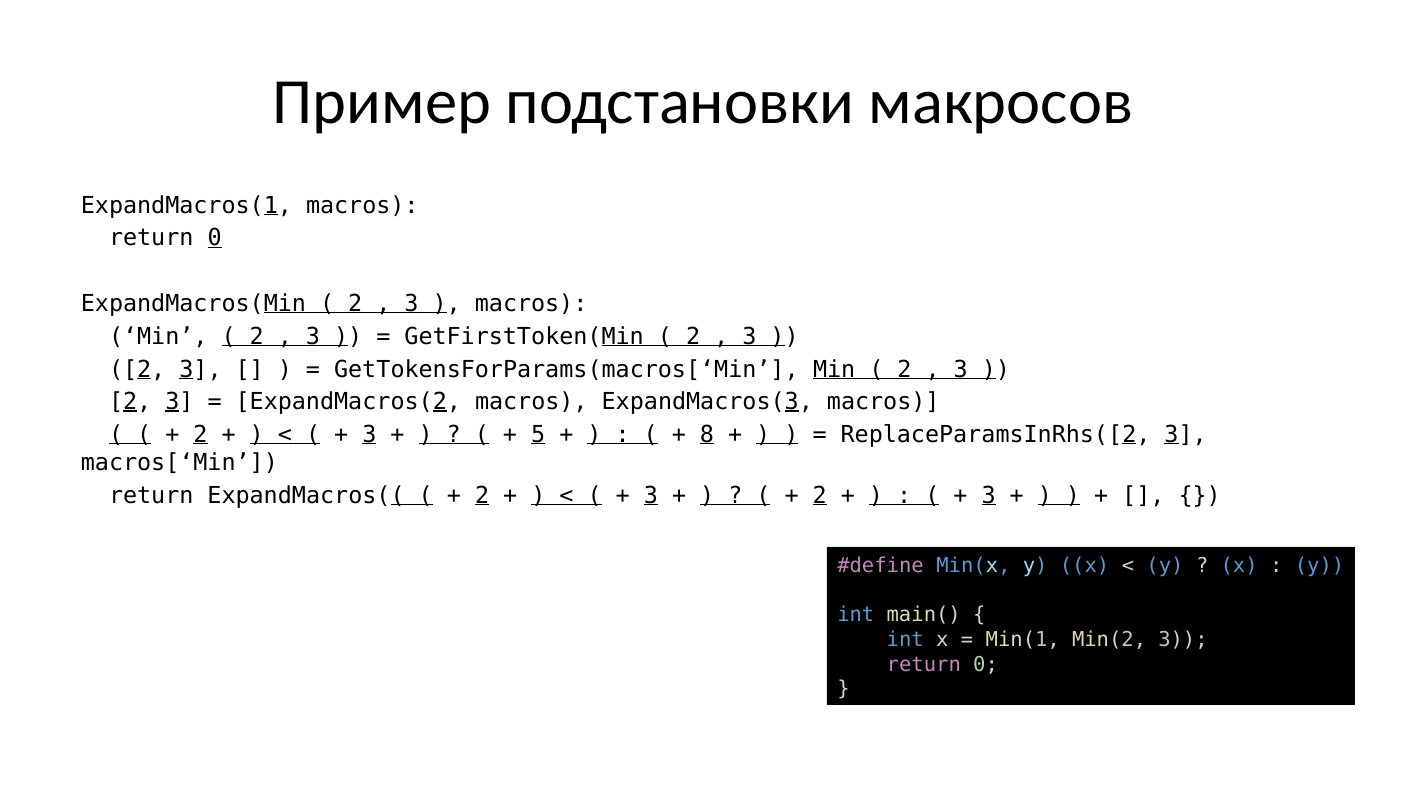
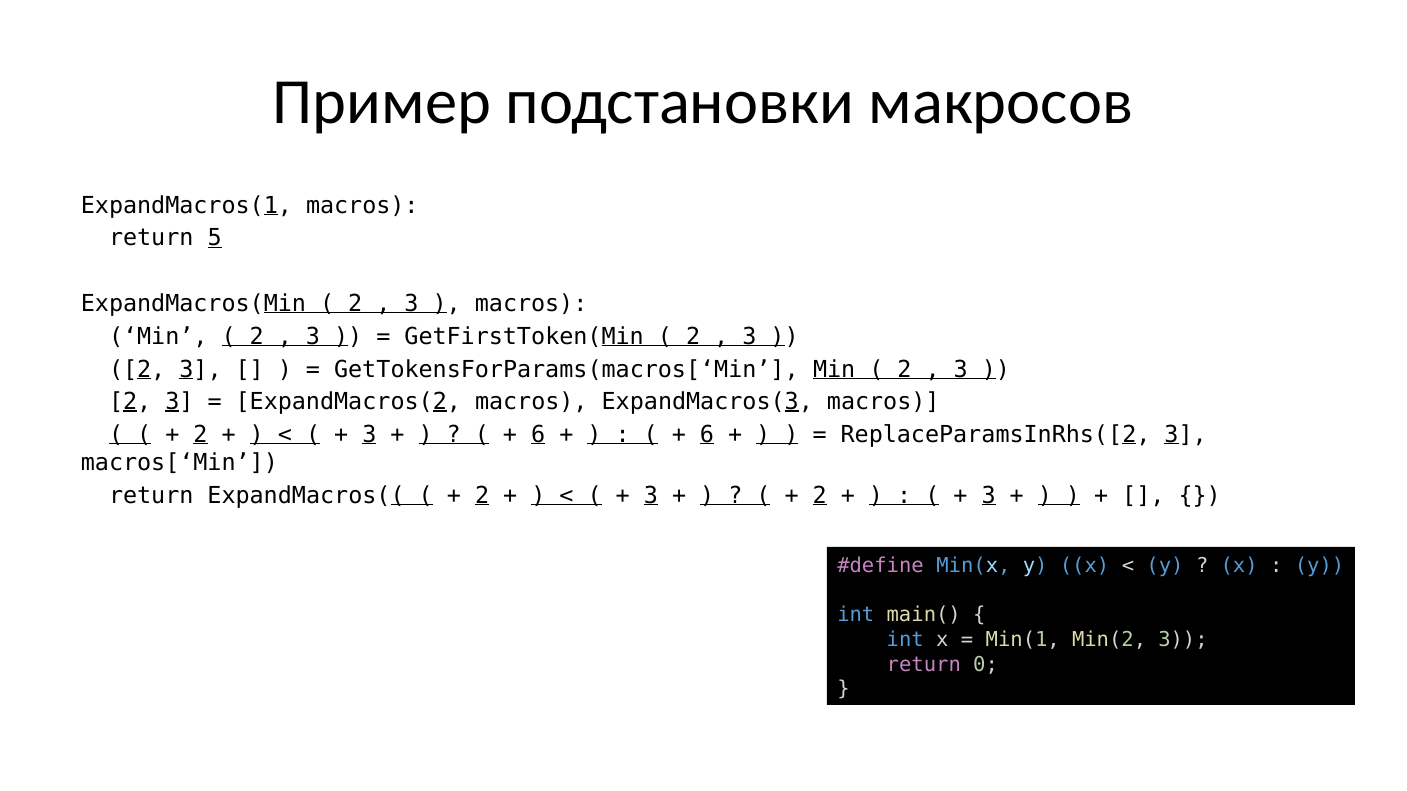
0 at (215, 238): 0 -> 5
5 at (538, 435): 5 -> 6
8 at (707, 435): 8 -> 6
